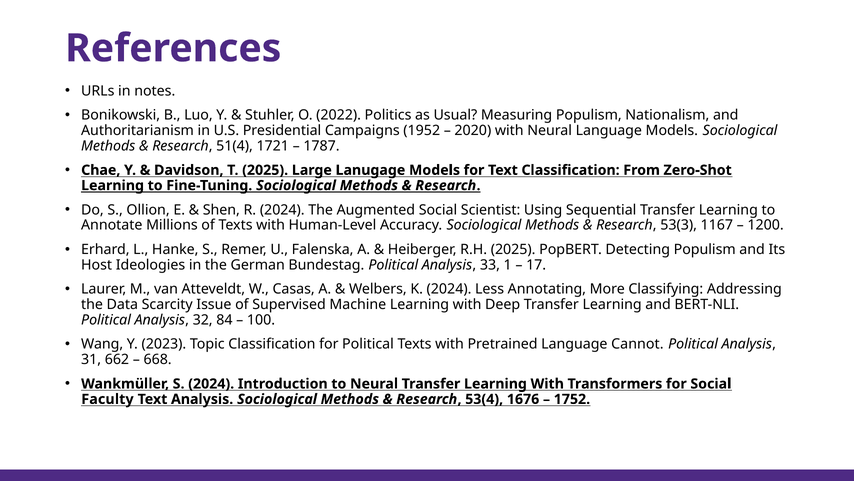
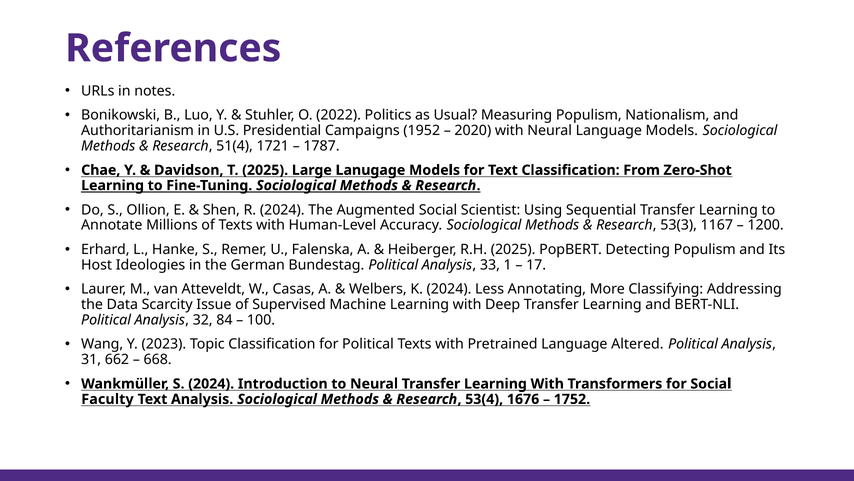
Cannot: Cannot -> Altered
